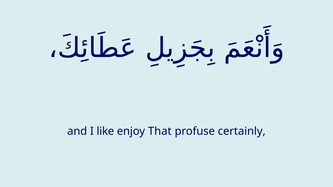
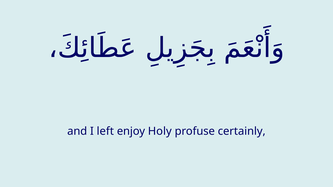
like: like -> left
That: That -> Holy
